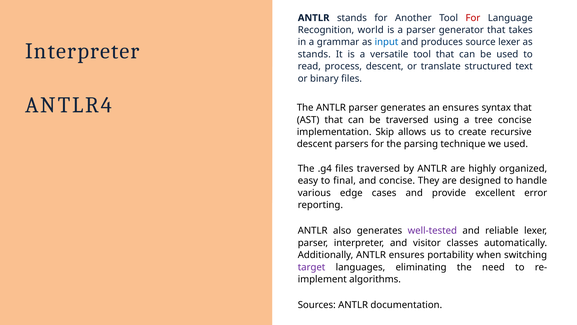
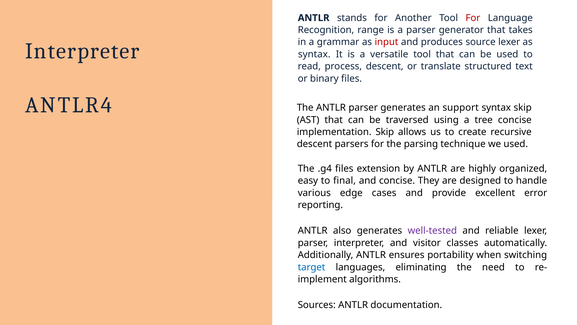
world: world -> range
input colour: blue -> red
stands at (314, 54): stands -> syntax
an ensures: ensures -> support
syntax that: that -> skip
files traversed: traversed -> extension
target colour: purple -> blue
